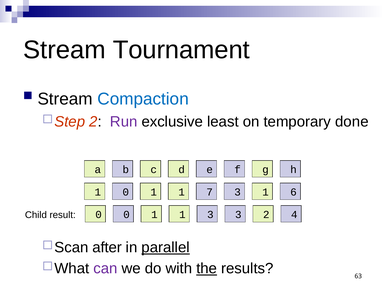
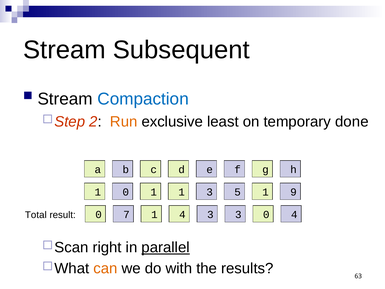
Tournament: Tournament -> Subsequent
Run colour: purple -> orange
1 7: 7 -> 3
1 0 3: 3 -> 5
6: 6 -> 9
Child: Child -> Total
0 0: 0 -> 7
1 at (182, 214): 1 -> 4
3 2: 2 -> 0
after: after -> right
can colour: purple -> orange
the underline: present -> none
